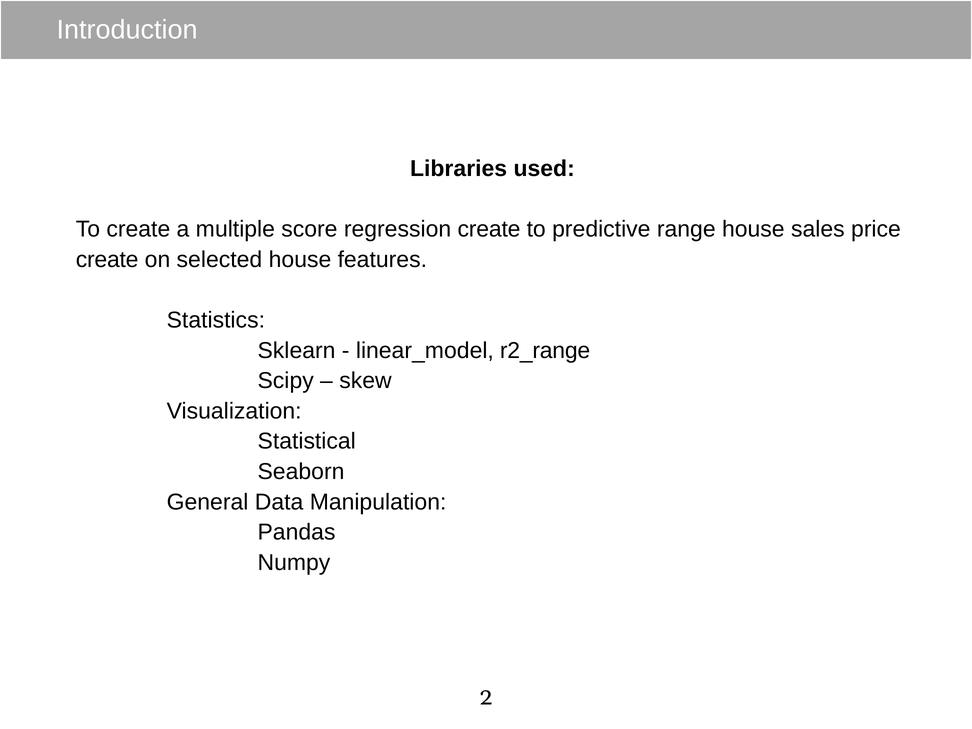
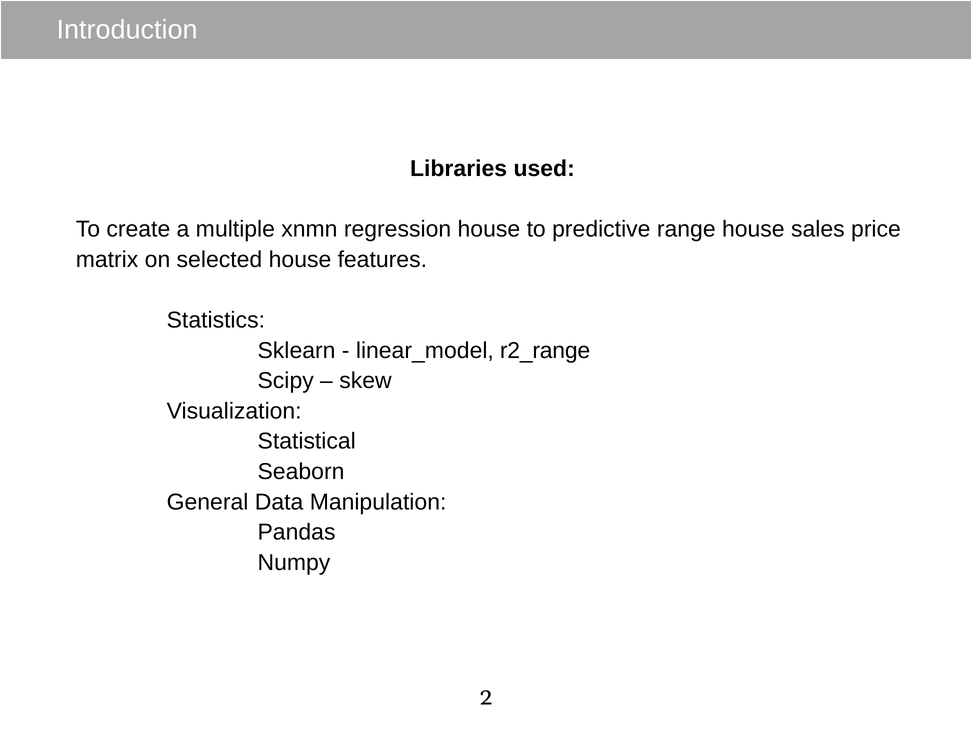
score: score -> xnmn
regression create: create -> house
create at (107, 260): create -> matrix
